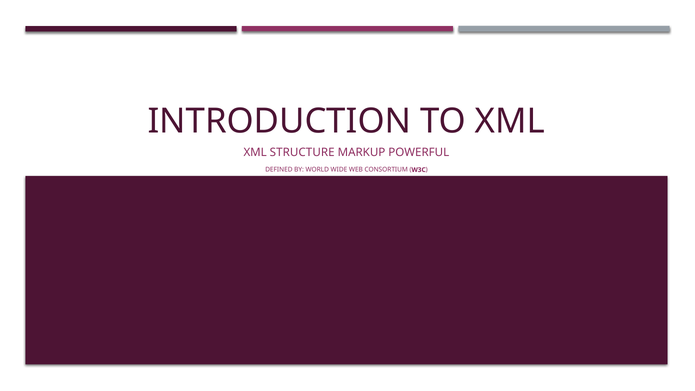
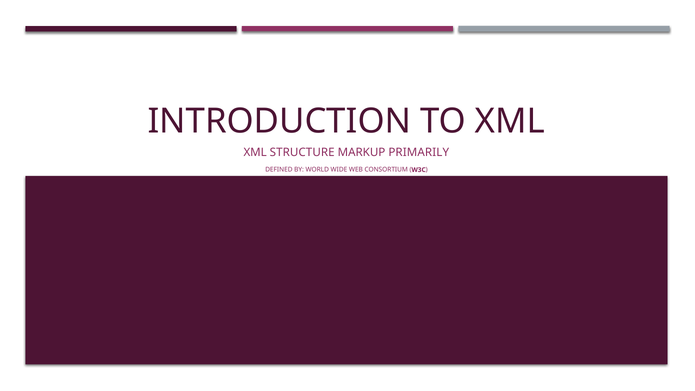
POWERFUL: POWERFUL -> PRIMARILY
